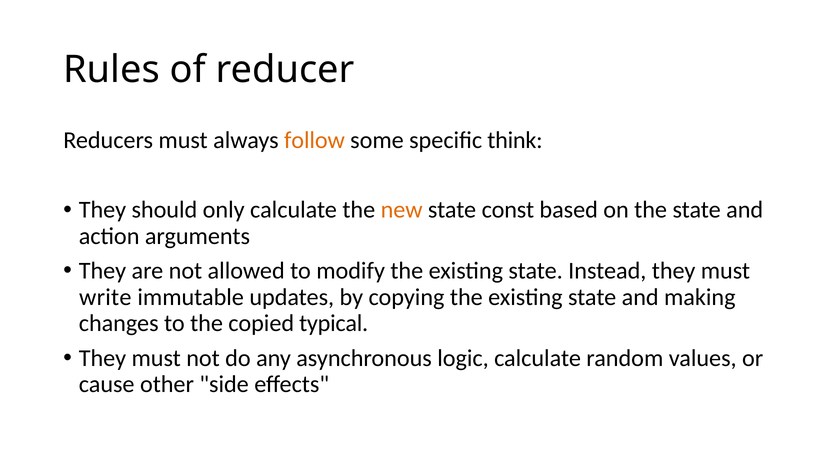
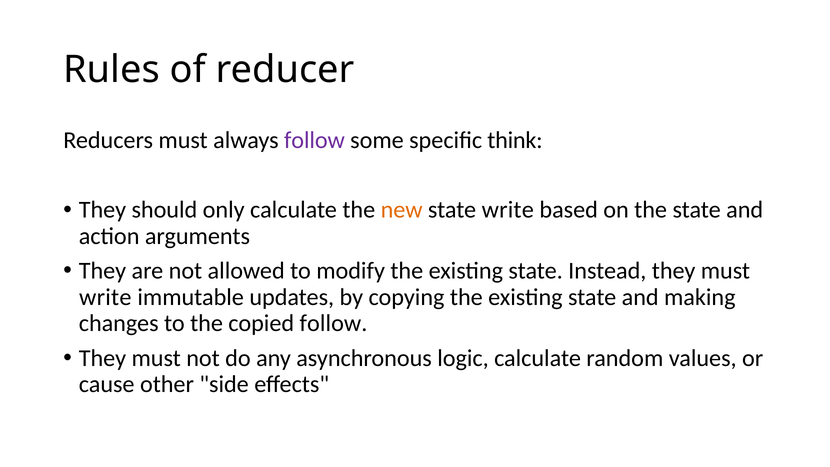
follow at (314, 140) colour: orange -> purple
state const: const -> write
copied typical: typical -> follow
